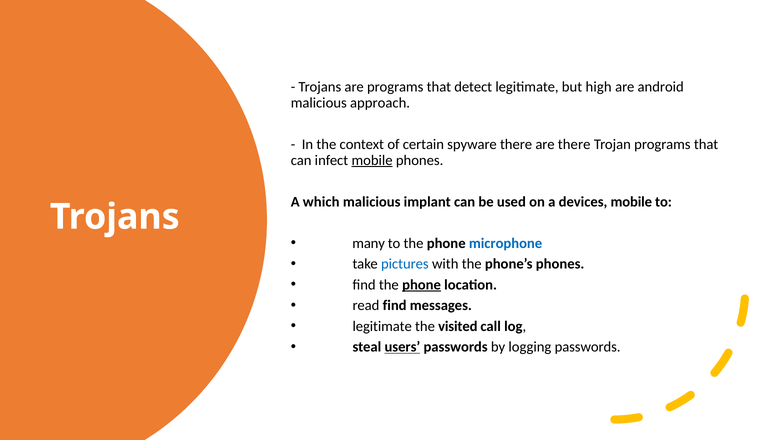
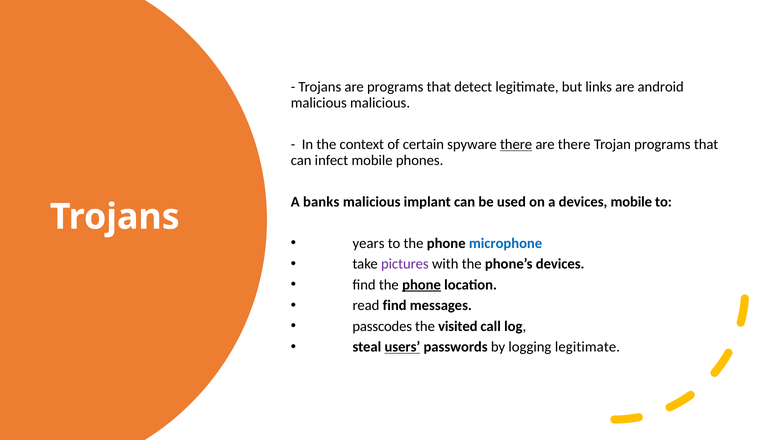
high: high -> links
malicious approach: approach -> malicious
there at (516, 144) underline: none -> present
mobile at (372, 160) underline: present -> none
which: which -> banks
many: many -> years
pictures colour: blue -> purple
phone’s phones: phones -> devices
legitimate at (382, 326): legitimate -> passcodes
logging passwords: passwords -> legitimate
